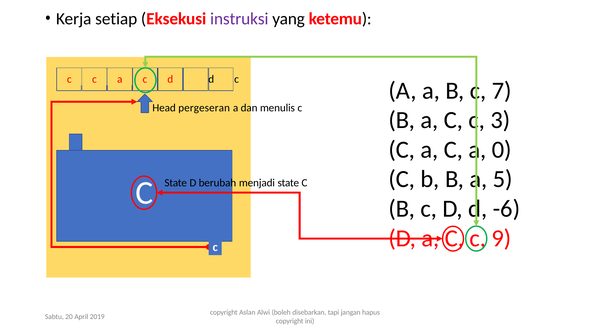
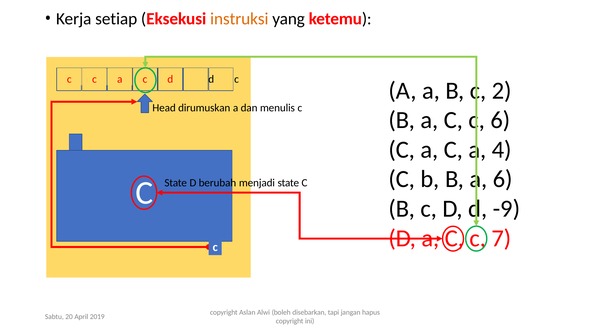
instruksi colour: purple -> orange
7: 7 -> 2
pergeseran: pergeseran -> dirumuskan
3 at (500, 120): 3 -> 6
0: 0 -> 4
5 at (503, 179): 5 -> 6
-6: -6 -> -9
9: 9 -> 7
